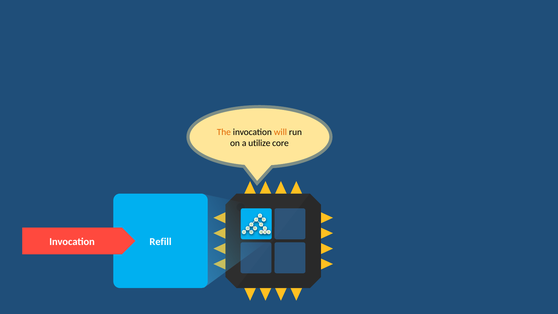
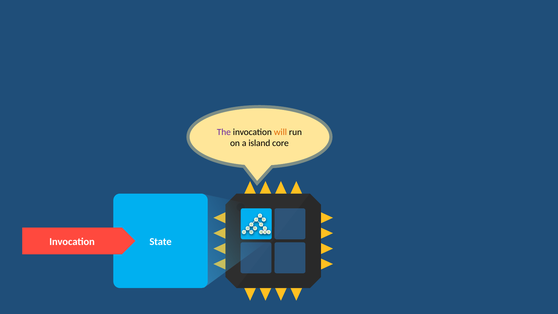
The colour: orange -> purple
utilize: utilize -> island
Refill: Refill -> State
